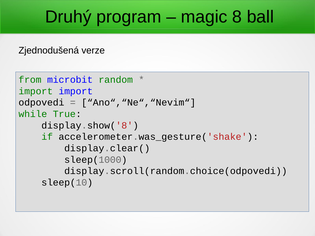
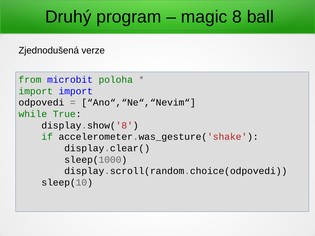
random: random -> poloha
